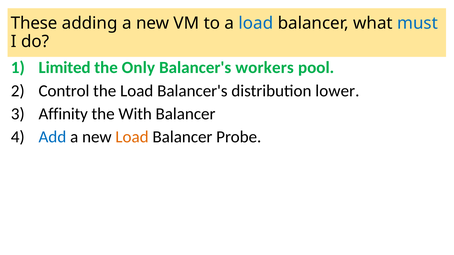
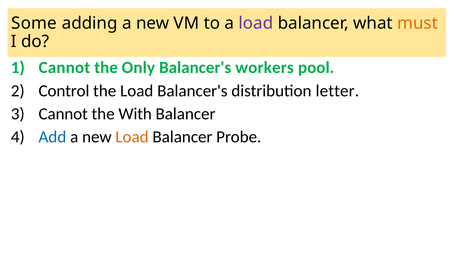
These: These -> Some
load at (256, 23) colour: blue -> purple
must colour: blue -> orange
Limited at (65, 68): Limited -> Cannot
lower: lower -> letter
Affinity at (63, 114): Affinity -> Cannot
